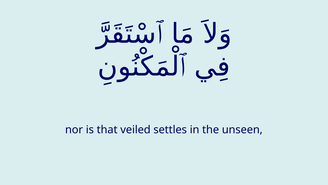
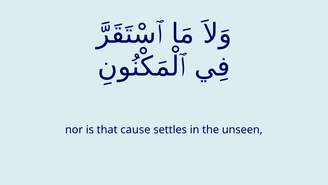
veiled: veiled -> cause
